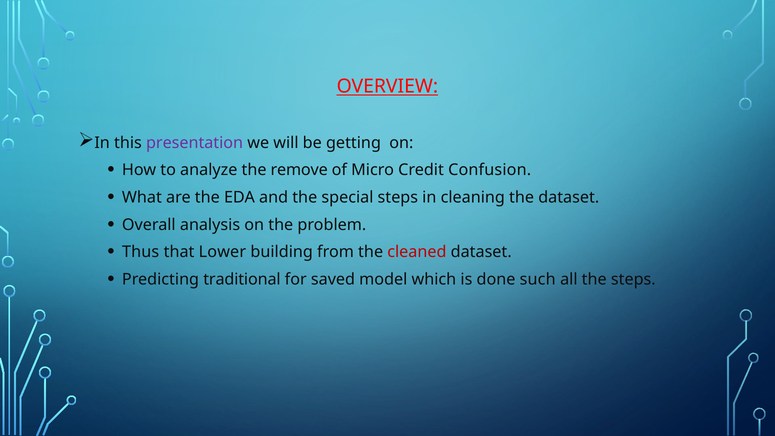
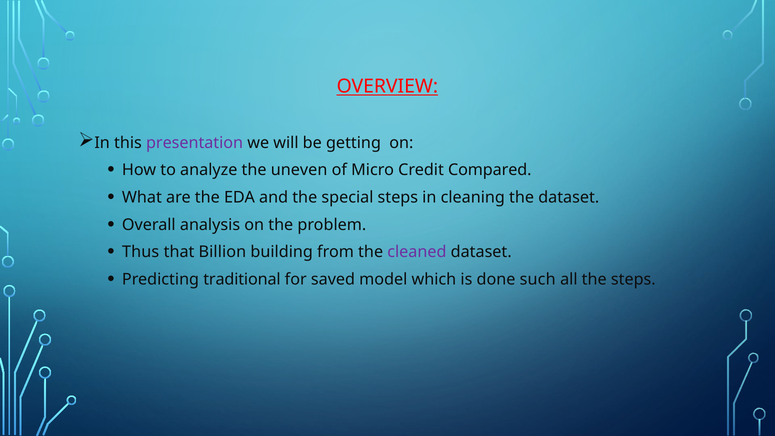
remove: remove -> uneven
Confusion: Confusion -> Compared
Lower: Lower -> Billion
cleaned colour: red -> purple
